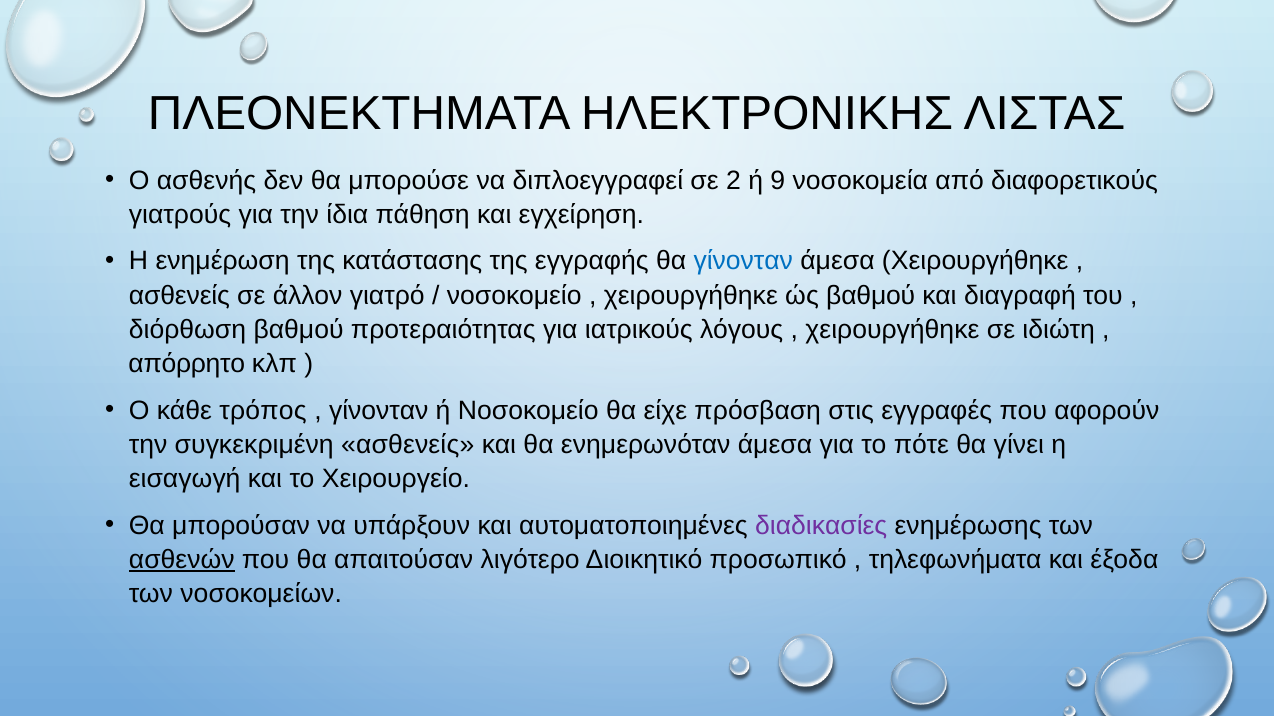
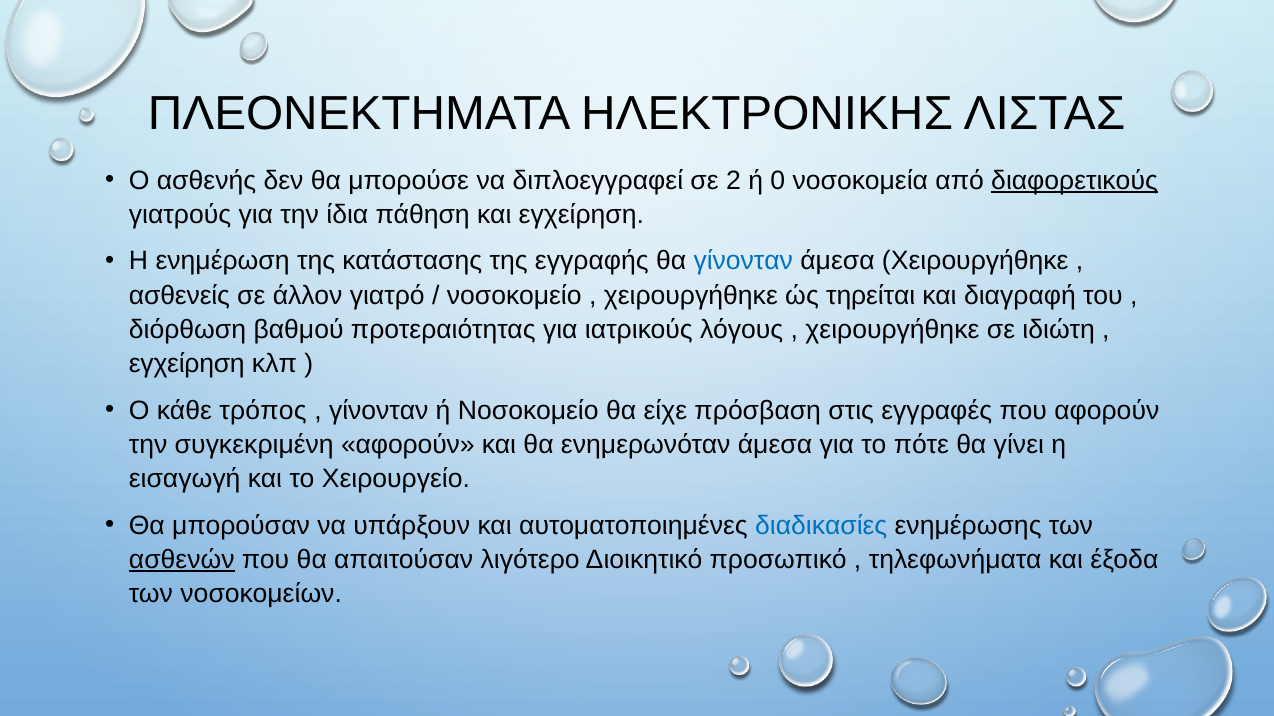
9: 9 -> 0
διαφορετικούς underline: none -> present
ώς βαθμού: βαθμού -> τηρείται
απόρρητο at (187, 365): απόρρητο -> εγχείρηση
συγκεκριμένη ασθενείς: ασθενείς -> αφορούν
διαδικασίες colour: purple -> blue
